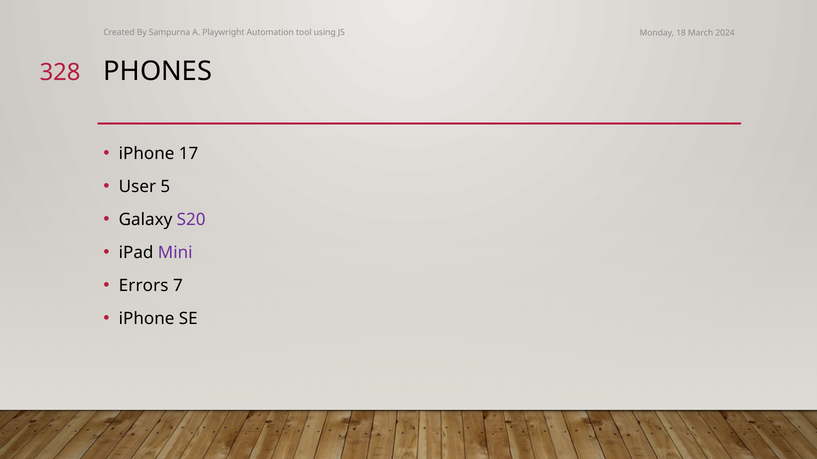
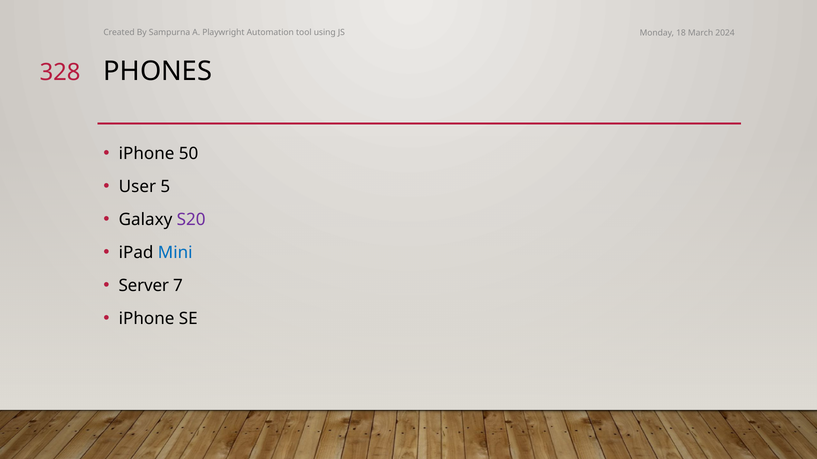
17: 17 -> 50
Mini colour: purple -> blue
Errors: Errors -> Server
